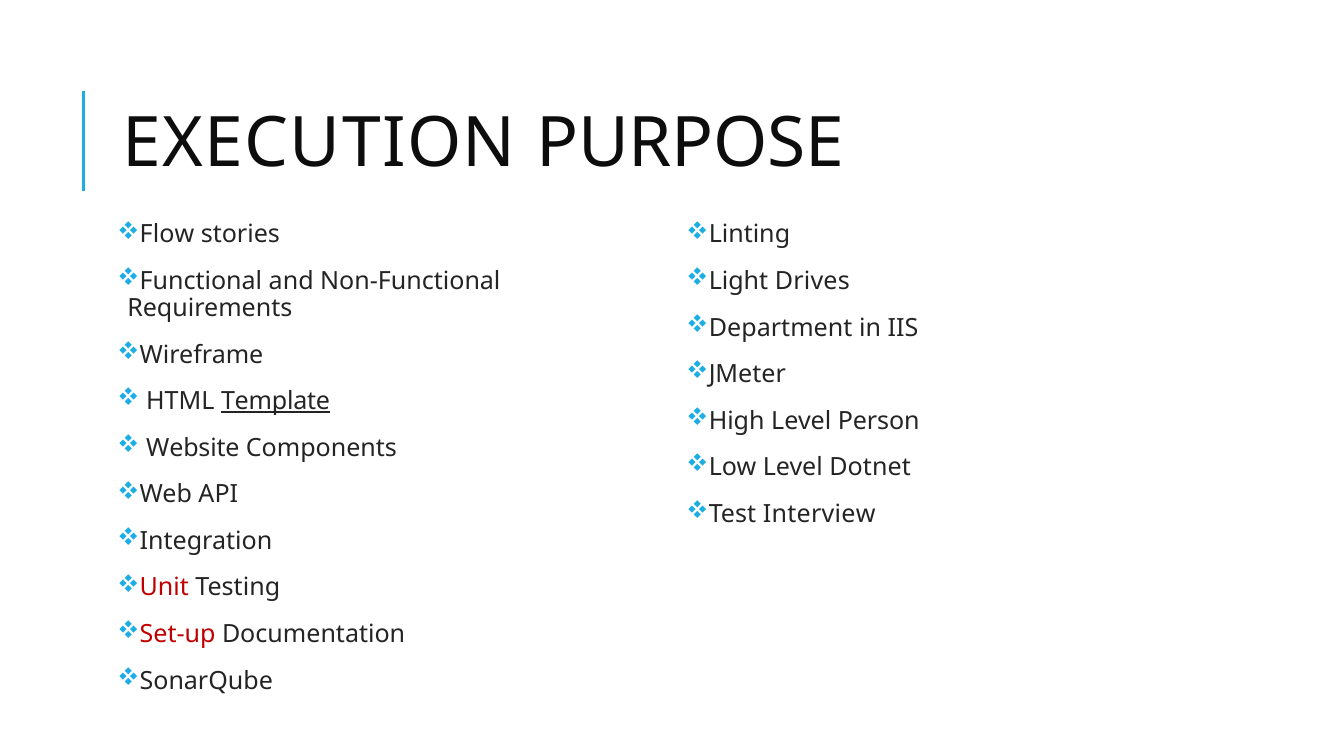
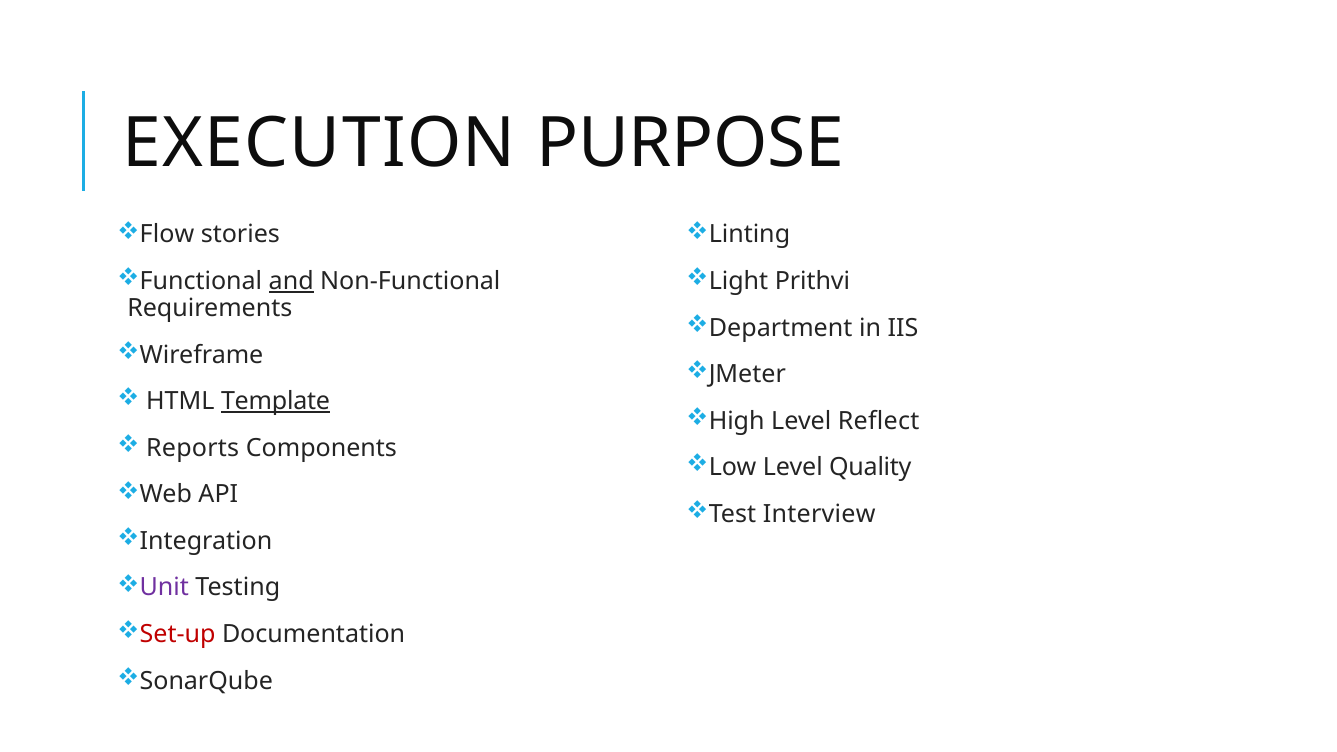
and underline: none -> present
Drives: Drives -> Prithvi
Person: Person -> Reflect
Website: Website -> Reports
Dotnet: Dotnet -> Quality
Unit colour: red -> purple
